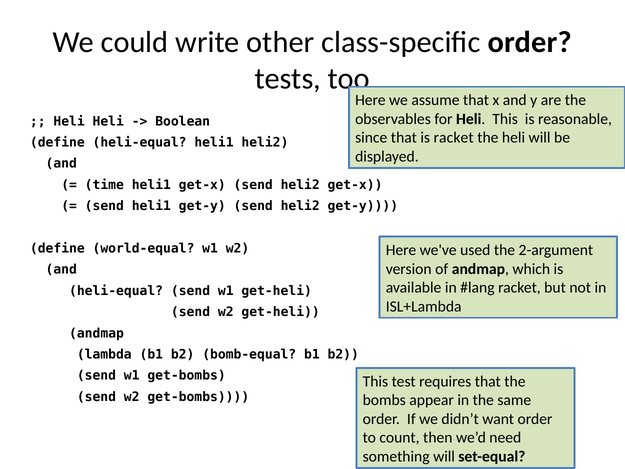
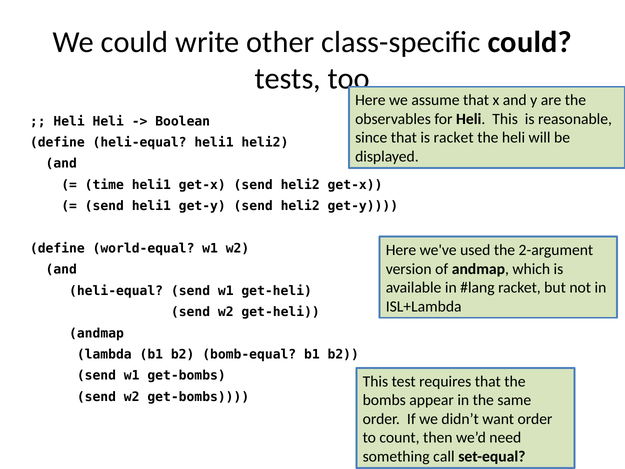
class-specific order: order -> could
something will: will -> call
